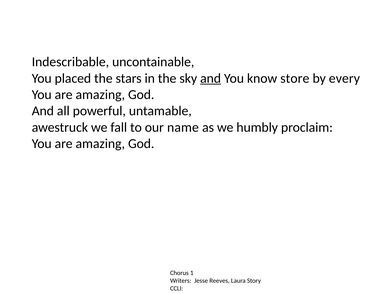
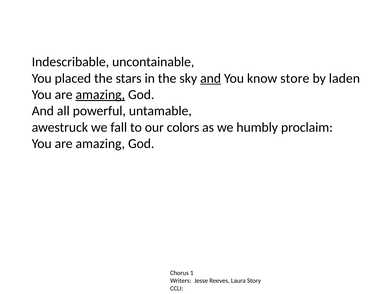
every: every -> laden
amazing at (100, 95) underline: none -> present
name: name -> colors
